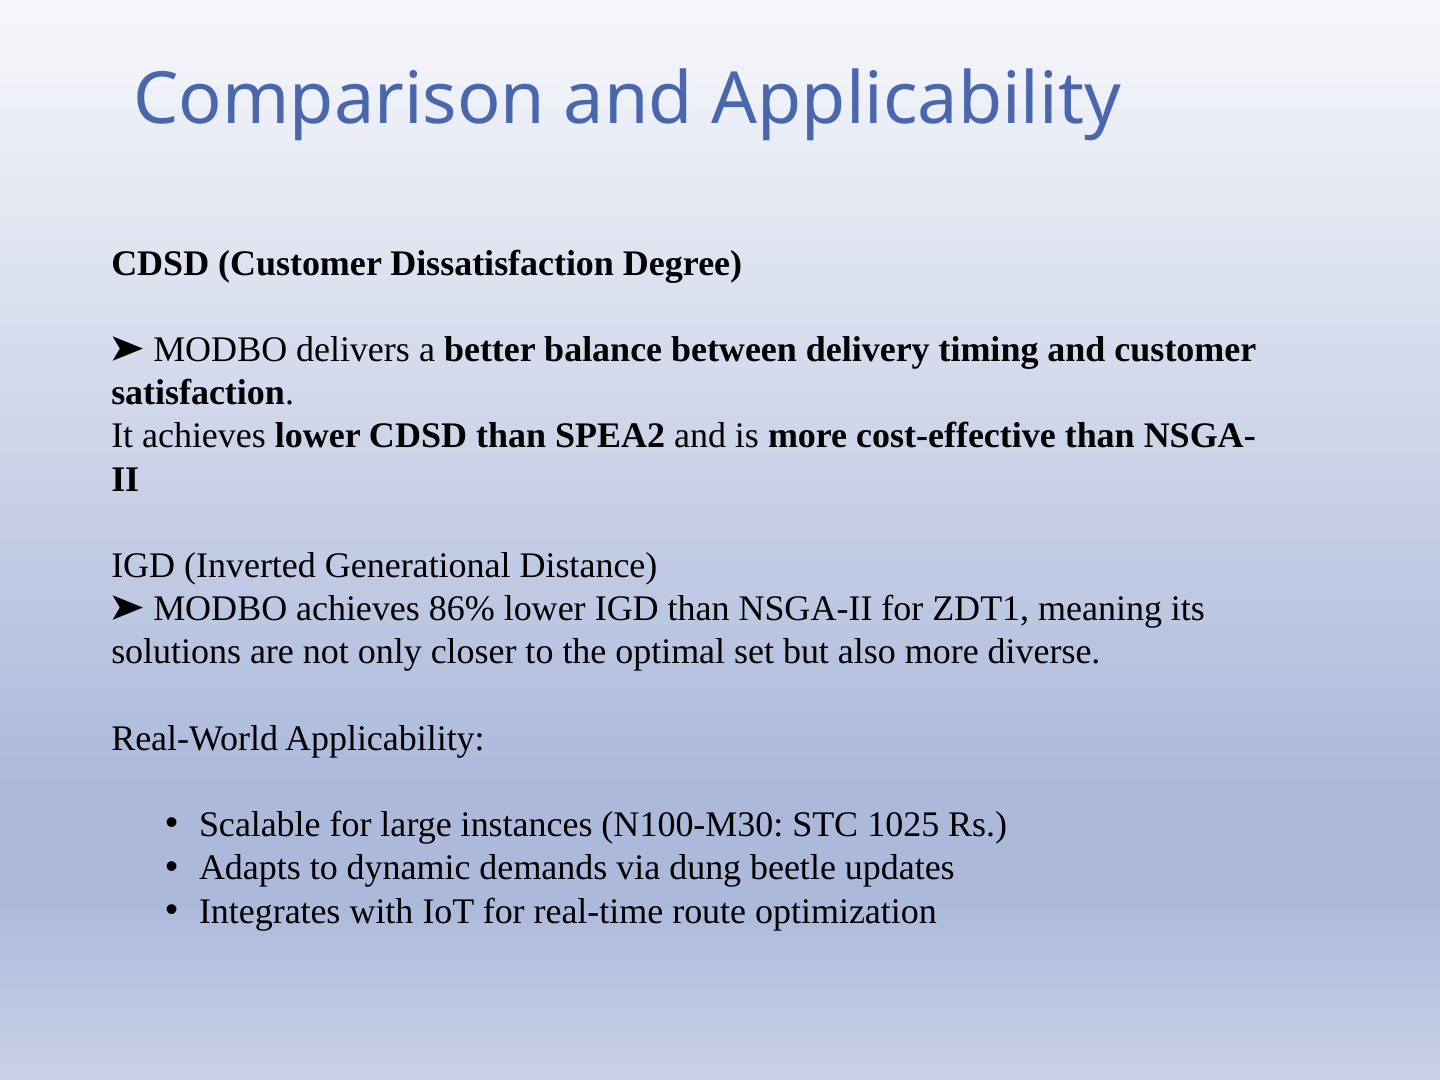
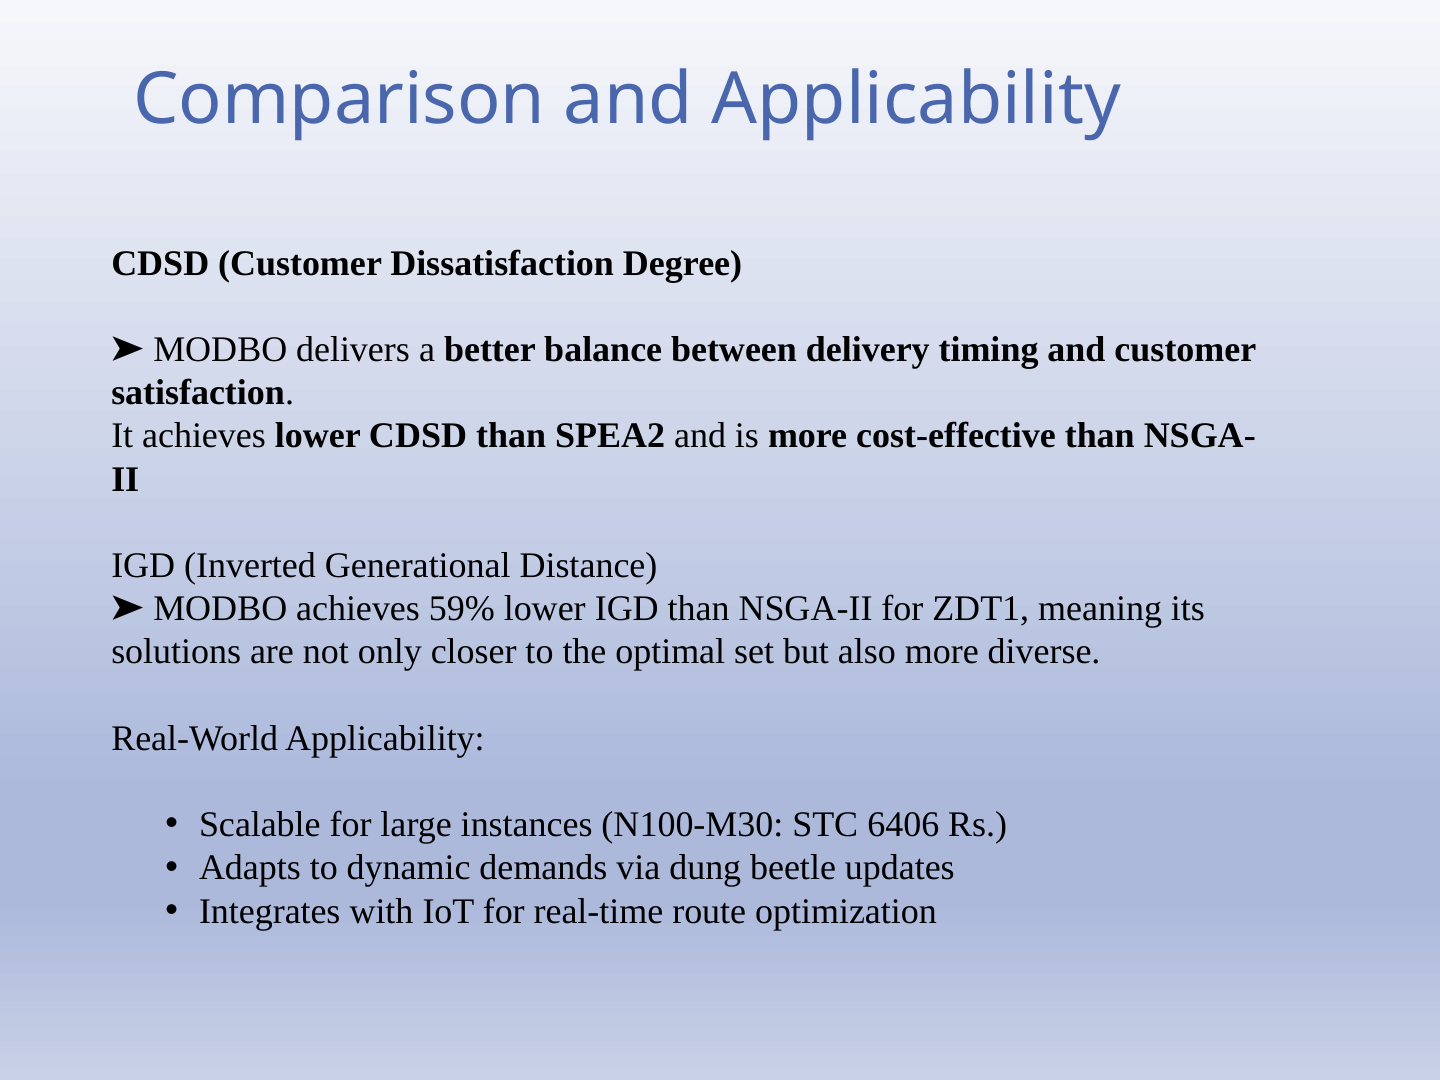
86%: 86% -> 59%
1025: 1025 -> 6406
